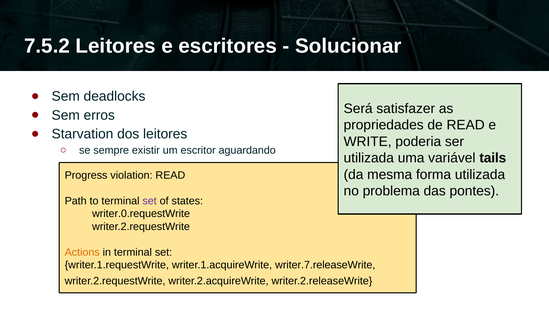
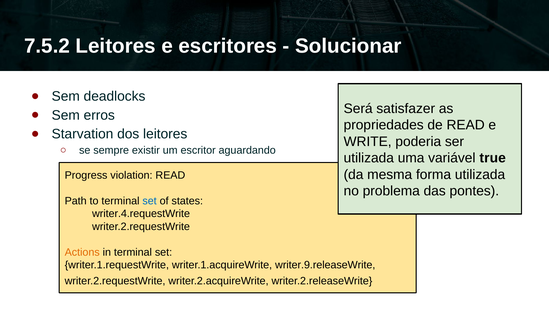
tails: tails -> true
set at (150, 201) colour: purple -> blue
writer.0.requestWrite: writer.0.requestWrite -> writer.4.requestWrite
writer.7.releaseWrite: writer.7.releaseWrite -> writer.9.releaseWrite
